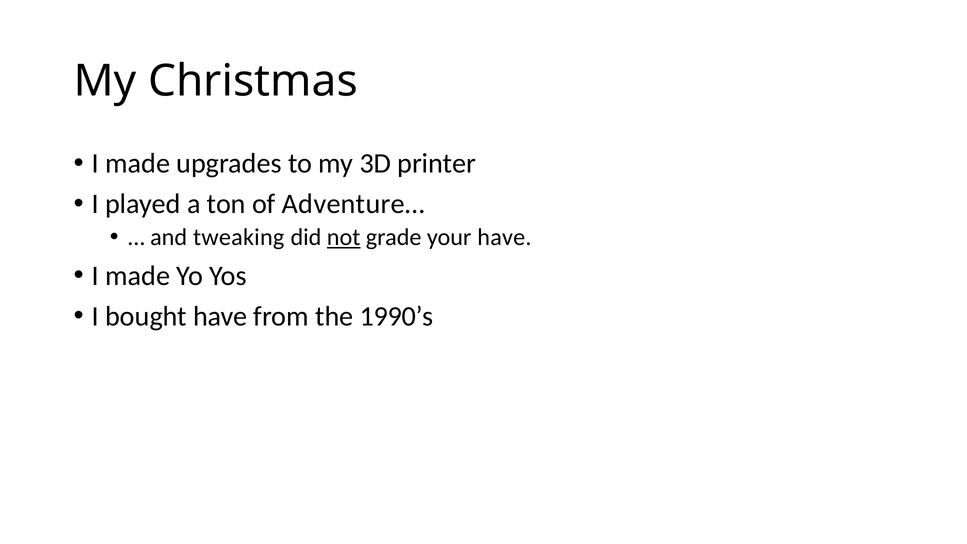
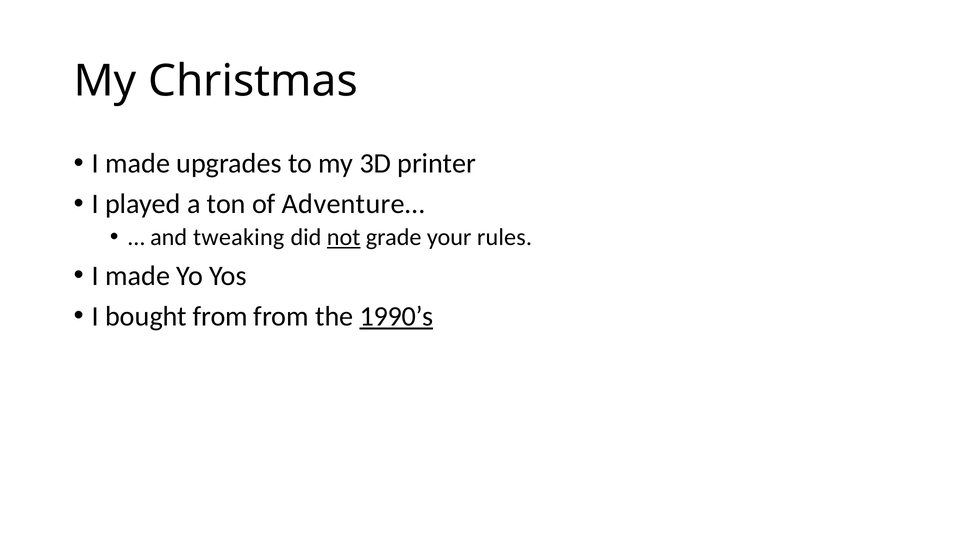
your have: have -> rules
bought have: have -> from
1990’s underline: none -> present
